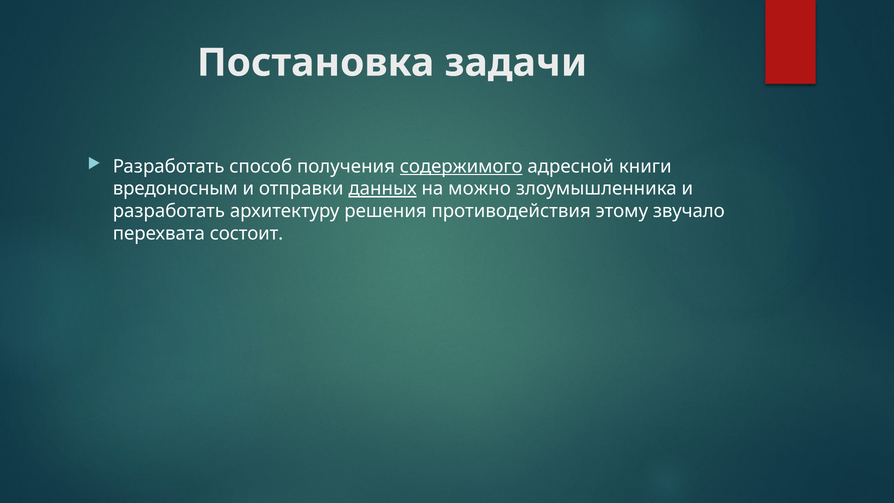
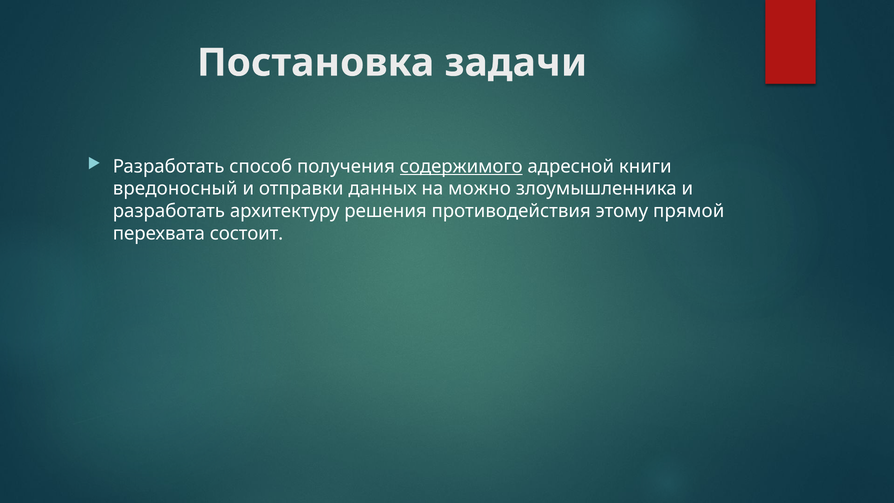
вредоносным: вредоносным -> вредоносный
данных underline: present -> none
звучало: звучало -> прямой
